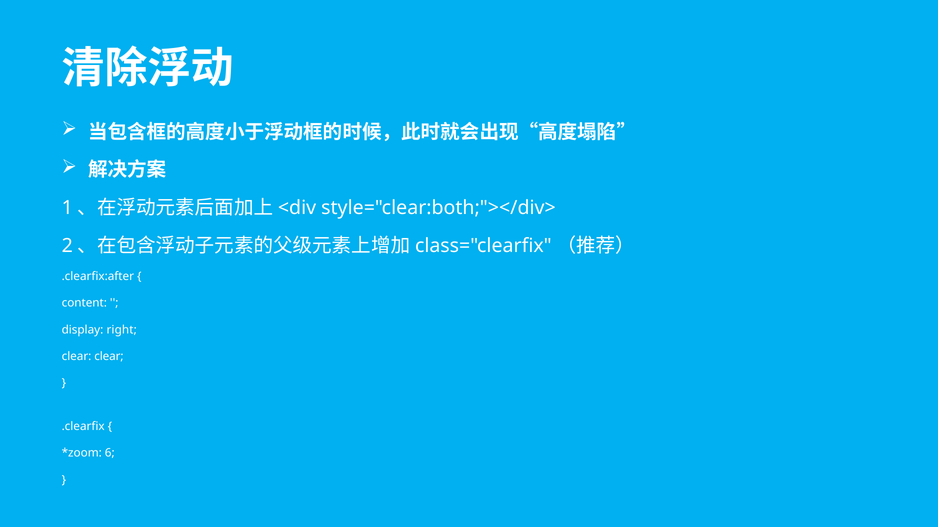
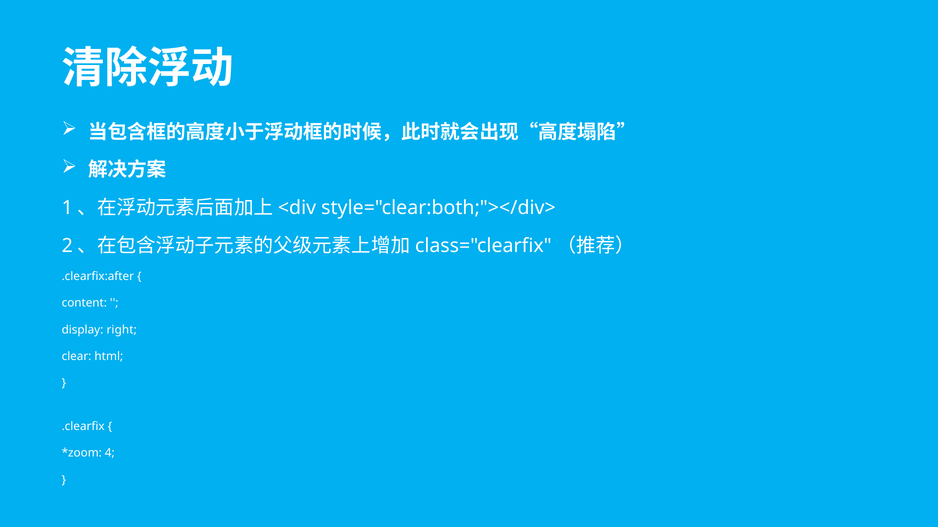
clear clear: clear -> html
6: 6 -> 4
